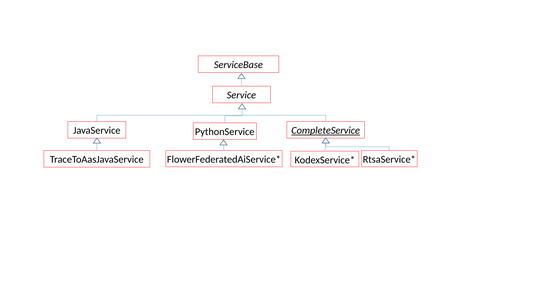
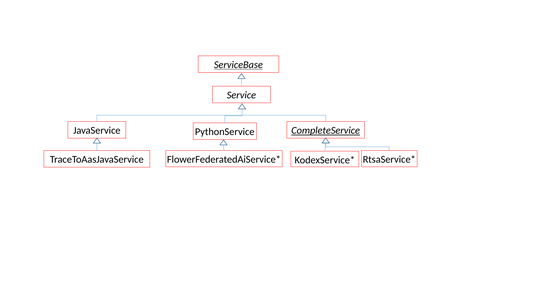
ServiceBase underline: none -> present
